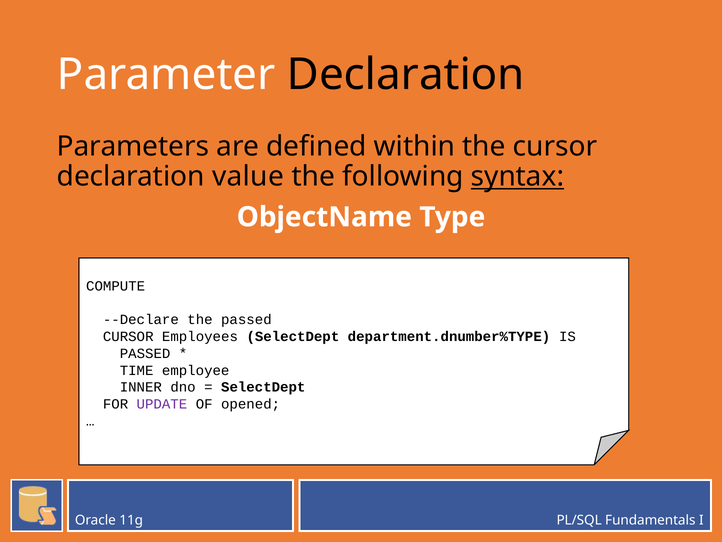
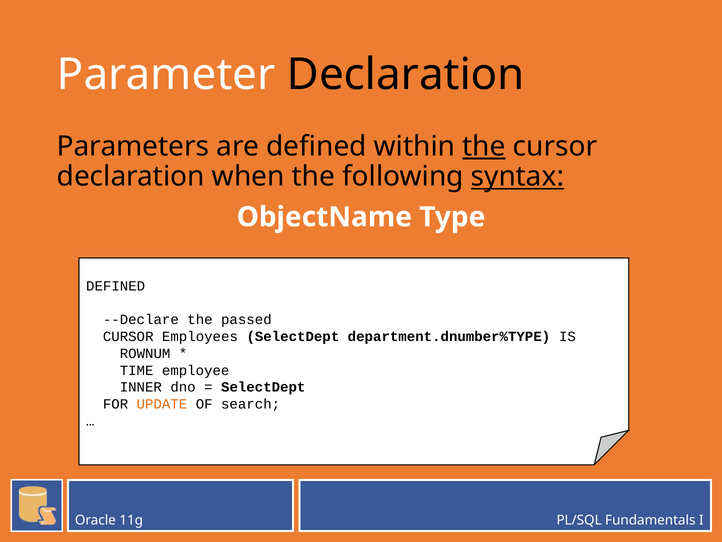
the at (484, 146) underline: none -> present
value: value -> when
COMPUTE at (116, 286): COMPUTE -> DEFINED
PASSED at (145, 353): PASSED -> ROWNUM
UPDATE colour: purple -> orange
opened: opened -> search
